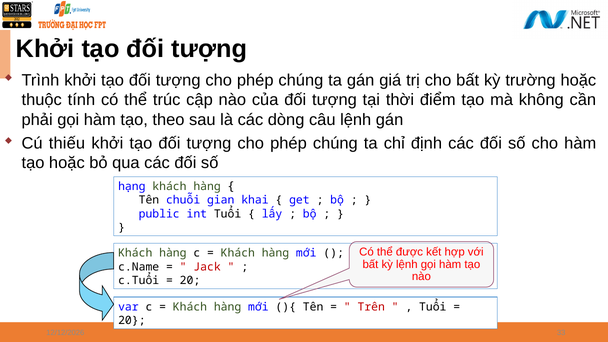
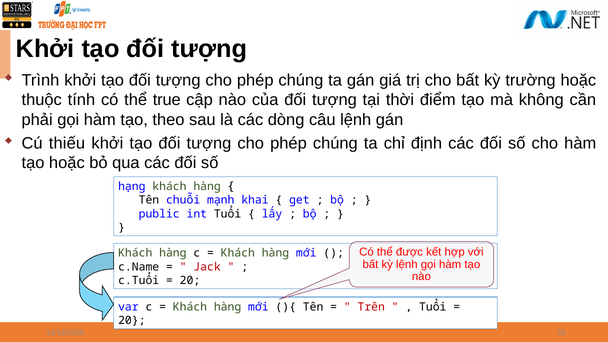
trúc: trúc -> true
gian: gian -> mạnh
